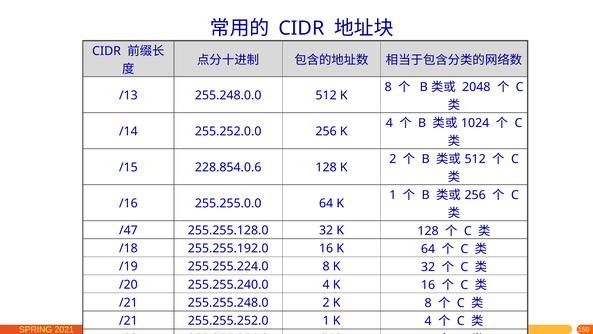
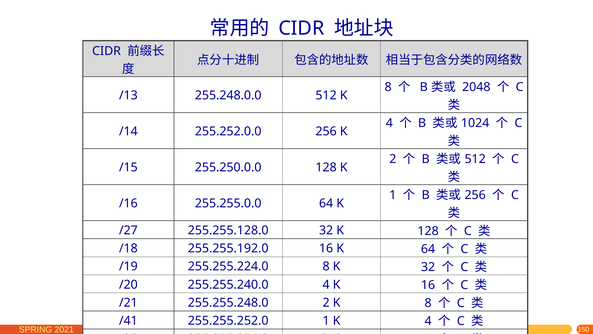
228.854.0.6: 228.854.0.6 -> 255.250.0.0
/47 at (128, 230): /47 -> /27
/21 at (128, 320): /21 -> /41
